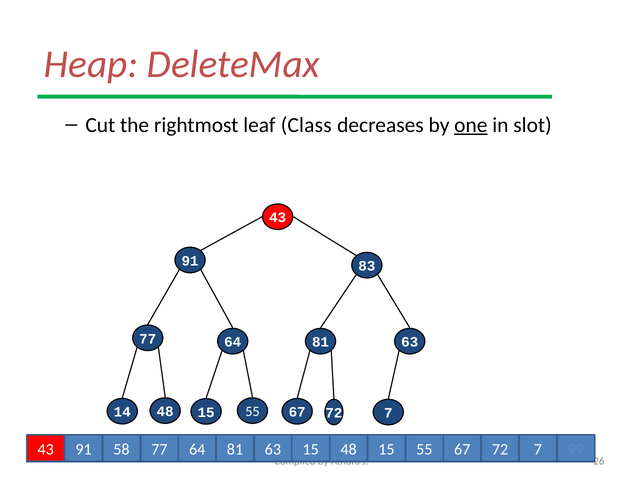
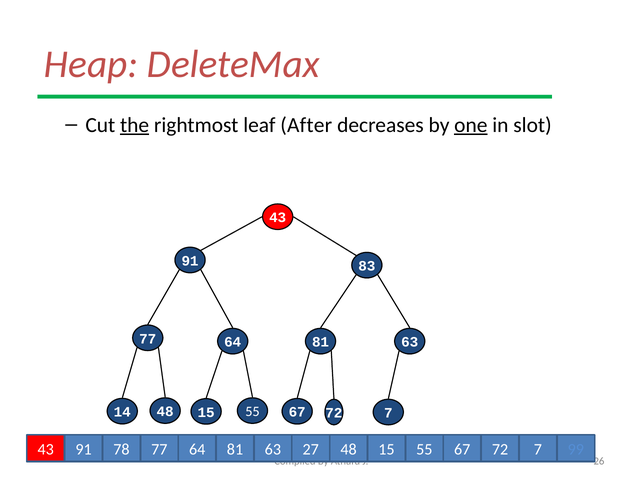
the underline: none -> present
Class: Class -> After
58: 58 -> 78
63 15: 15 -> 27
